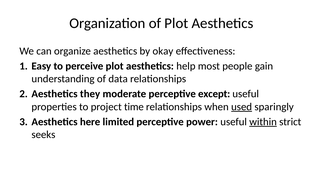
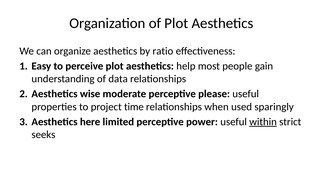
okay: okay -> ratio
they: they -> wise
except: except -> please
used underline: present -> none
